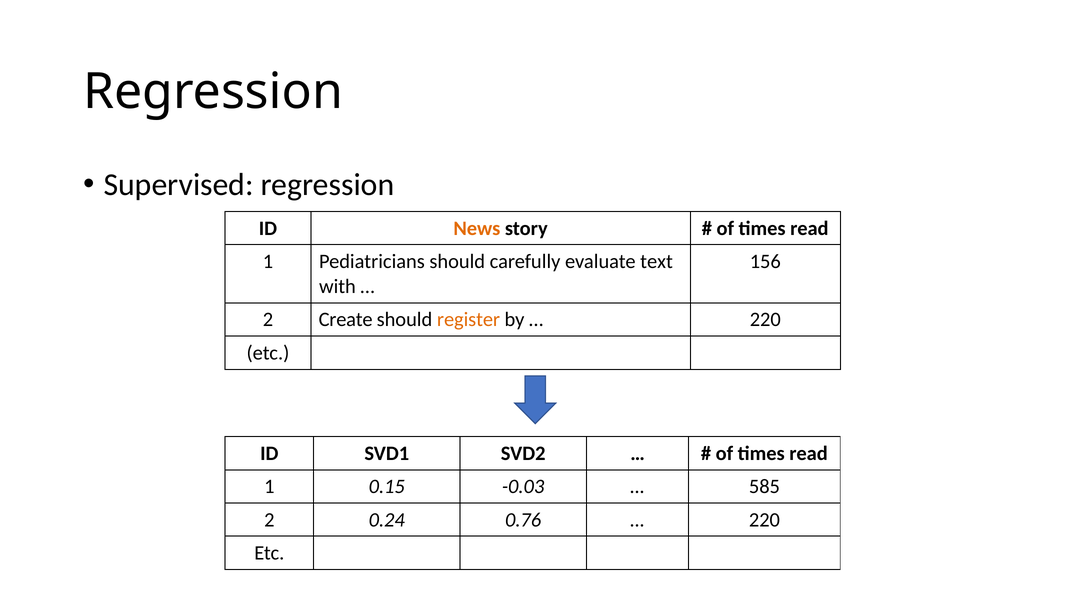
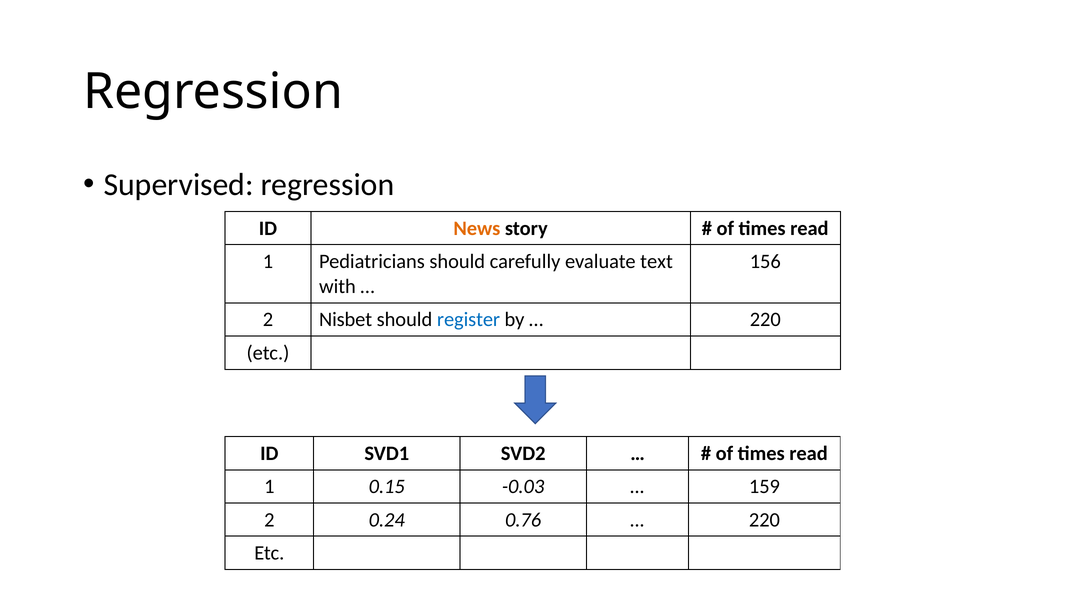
Create: Create -> Nisbet
register colour: orange -> blue
585: 585 -> 159
